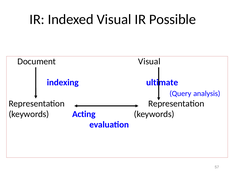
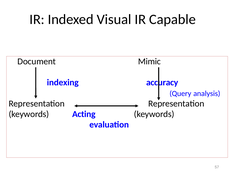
Possible: Possible -> Capable
Document Visual: Visual -> Mimic
ultimate: ultimate -> accuracy
